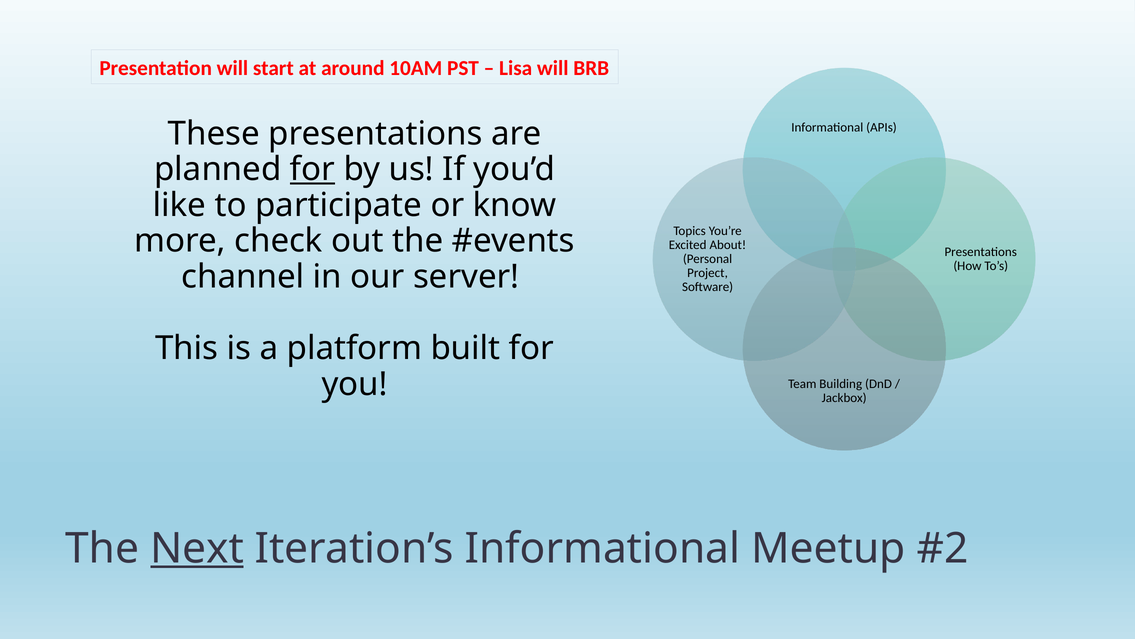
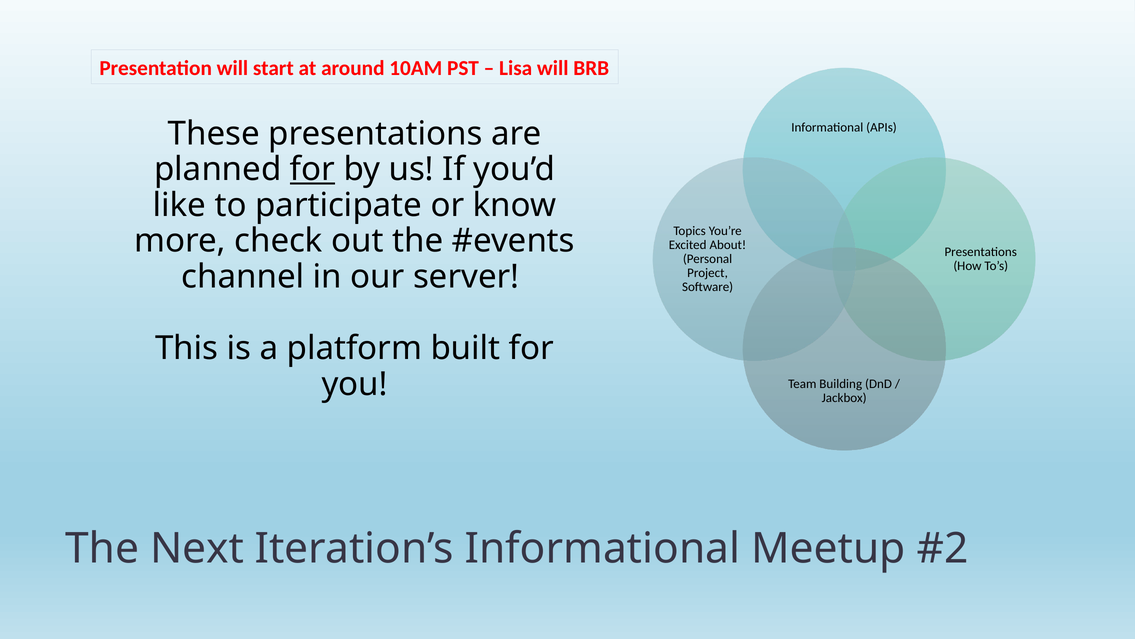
Next underline: present -> none
